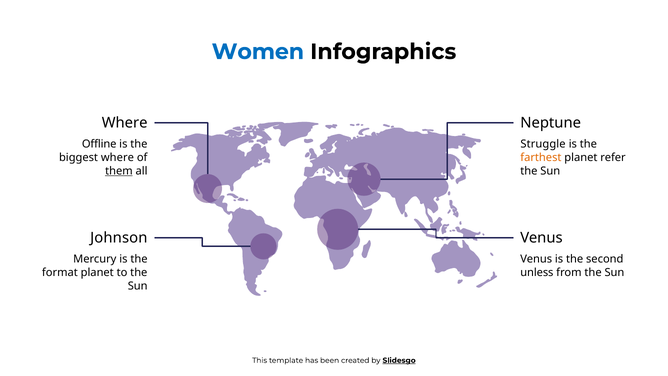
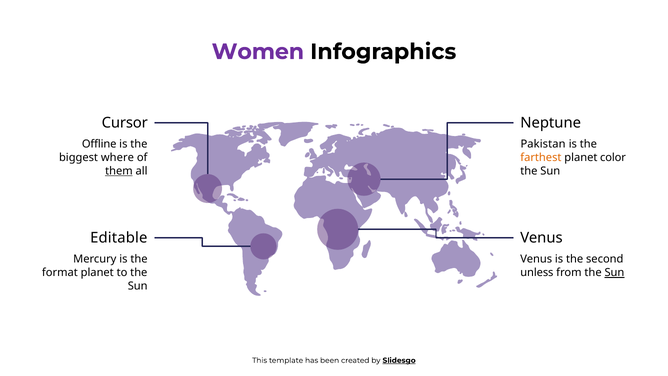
Women colour: blue -> purple
Where at (125, 123): Where -> Cursor
Struggle: Struggle -> Pakistan
refer: refer -> color
Johnson: Johnson -> Editable
Sun at (614, 273) underline: none -> present
